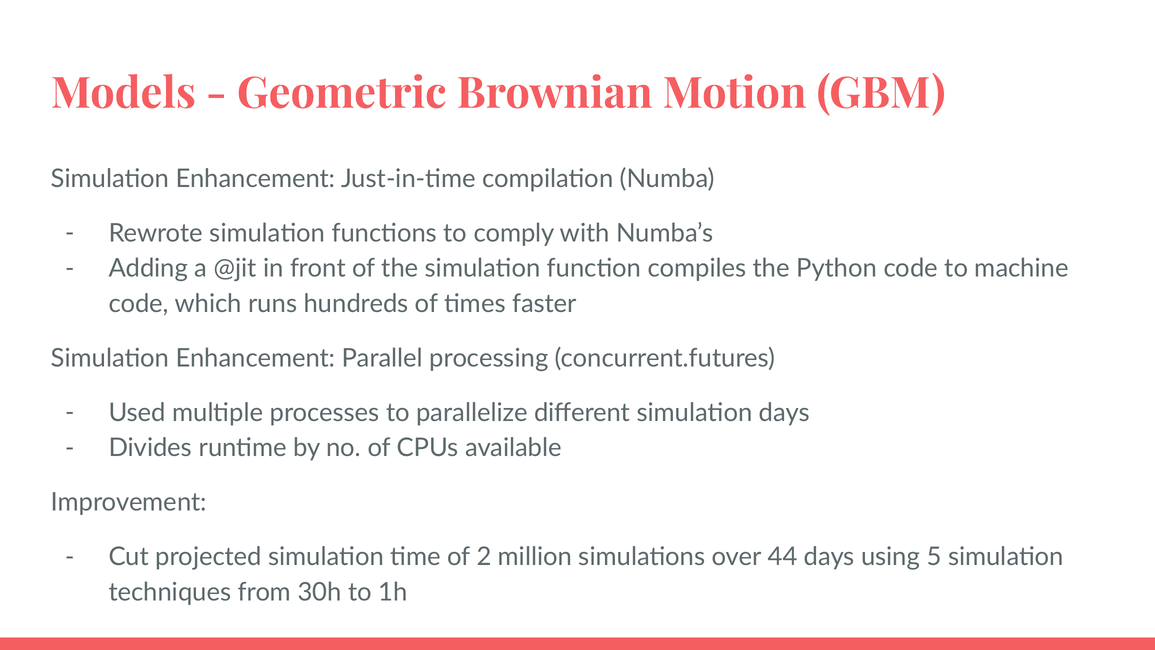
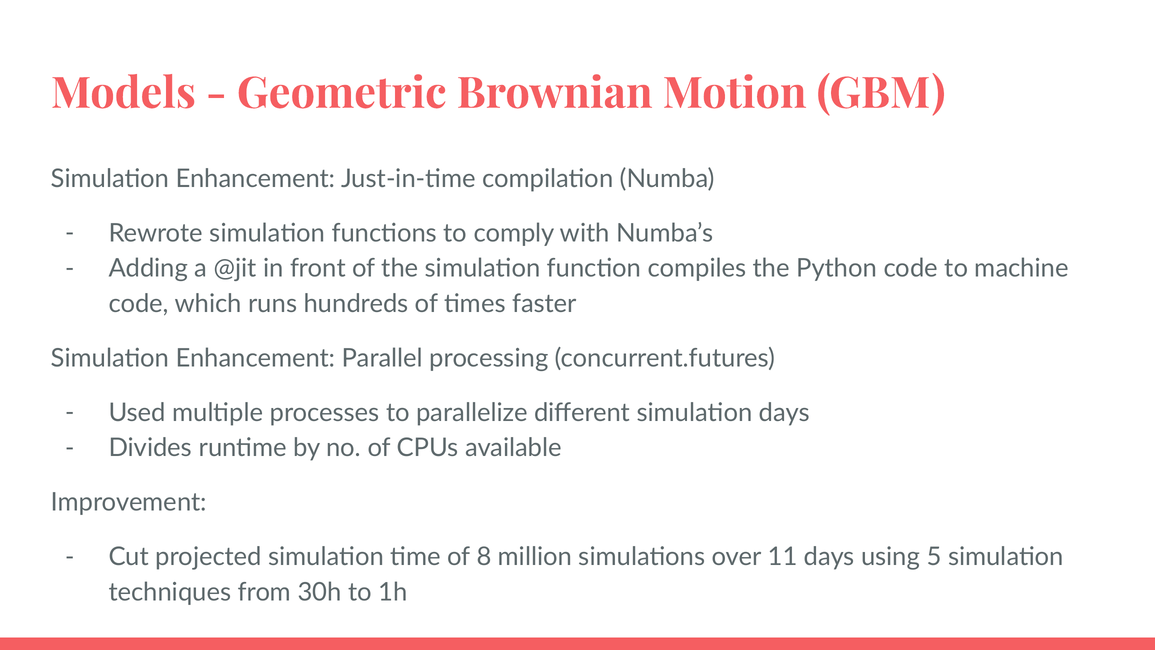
2: 2 -> 8
44: 44 -> 11
